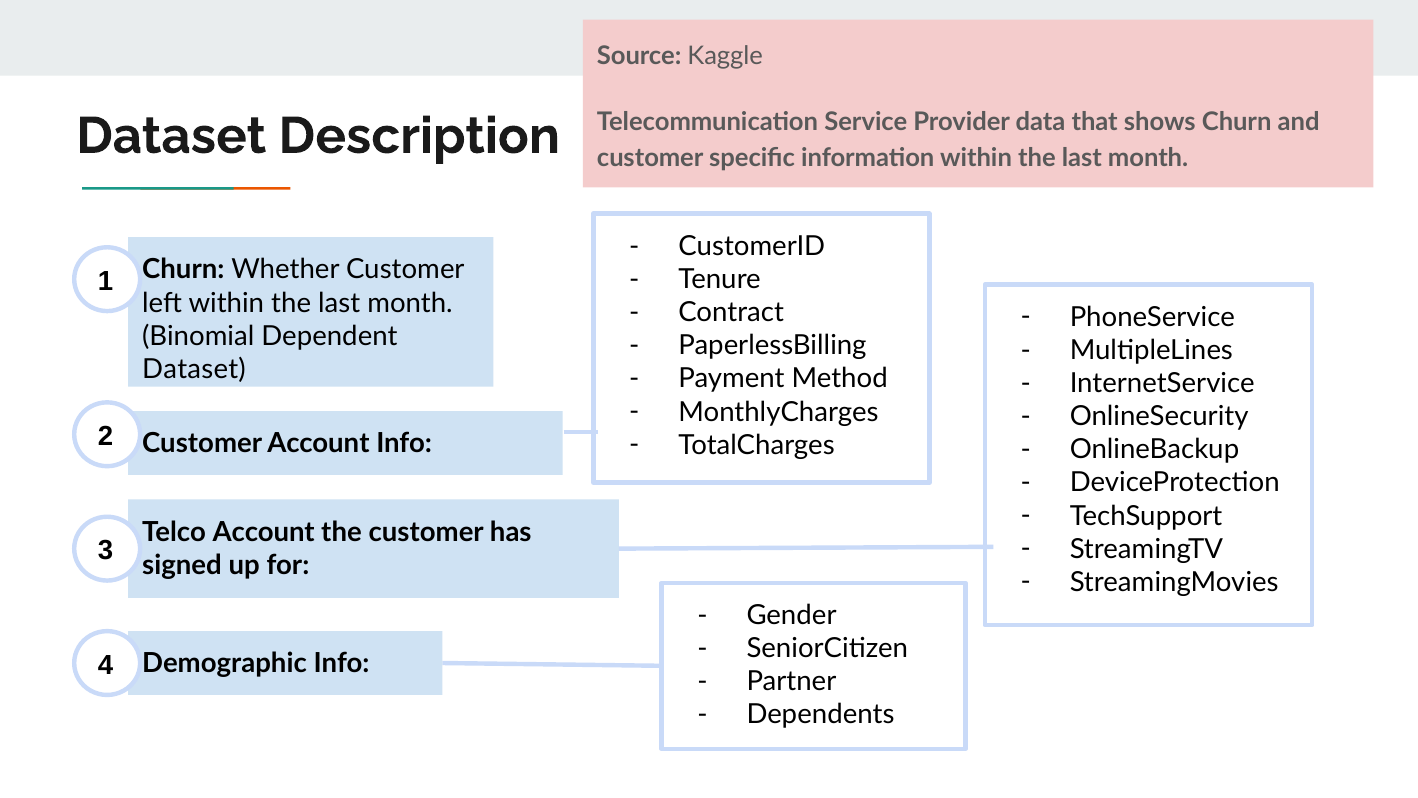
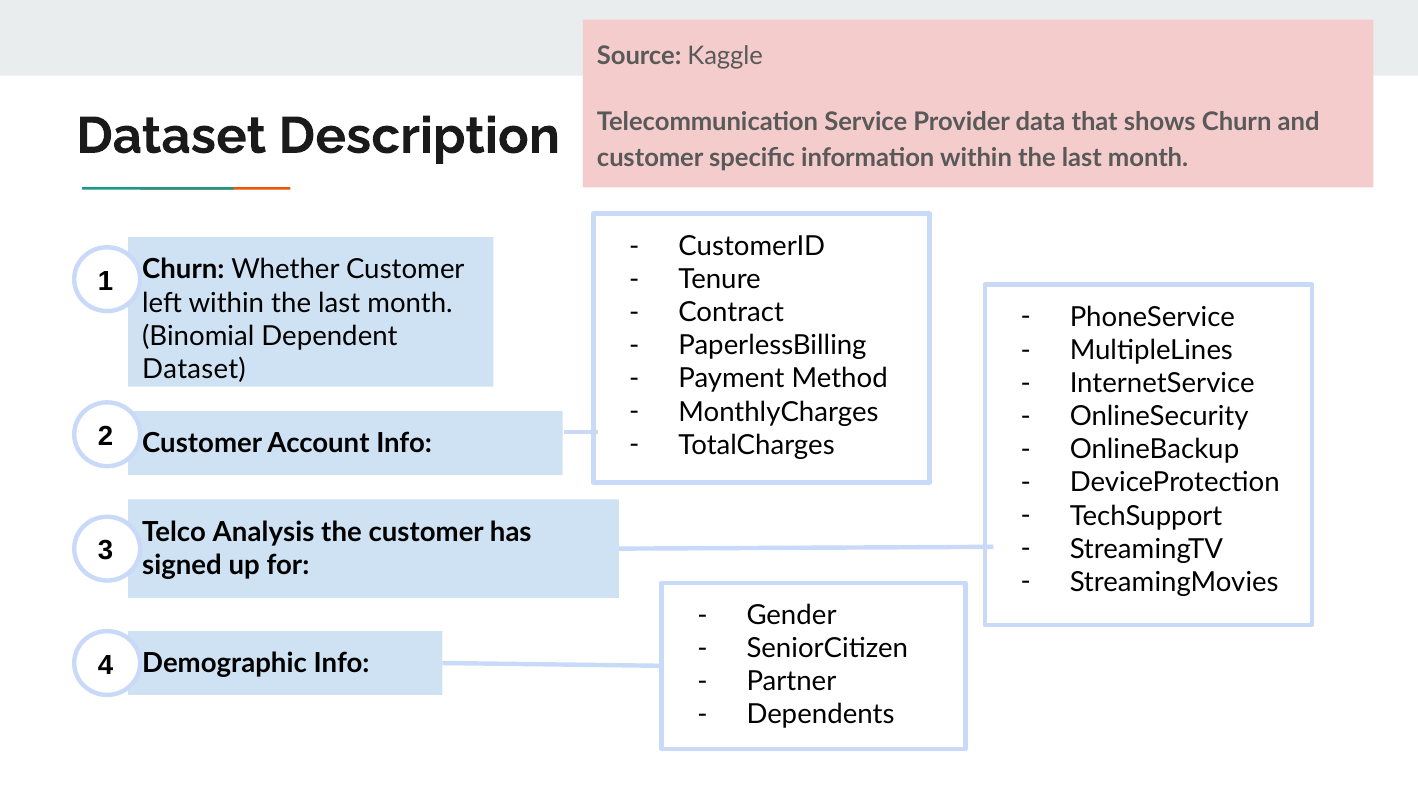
Telco Account: Account -> Analysis
